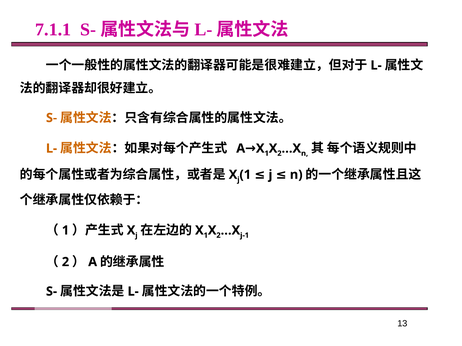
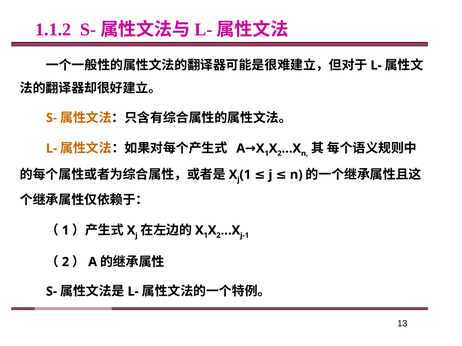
7.1.1: 7.1.1 -> 1.1.2
